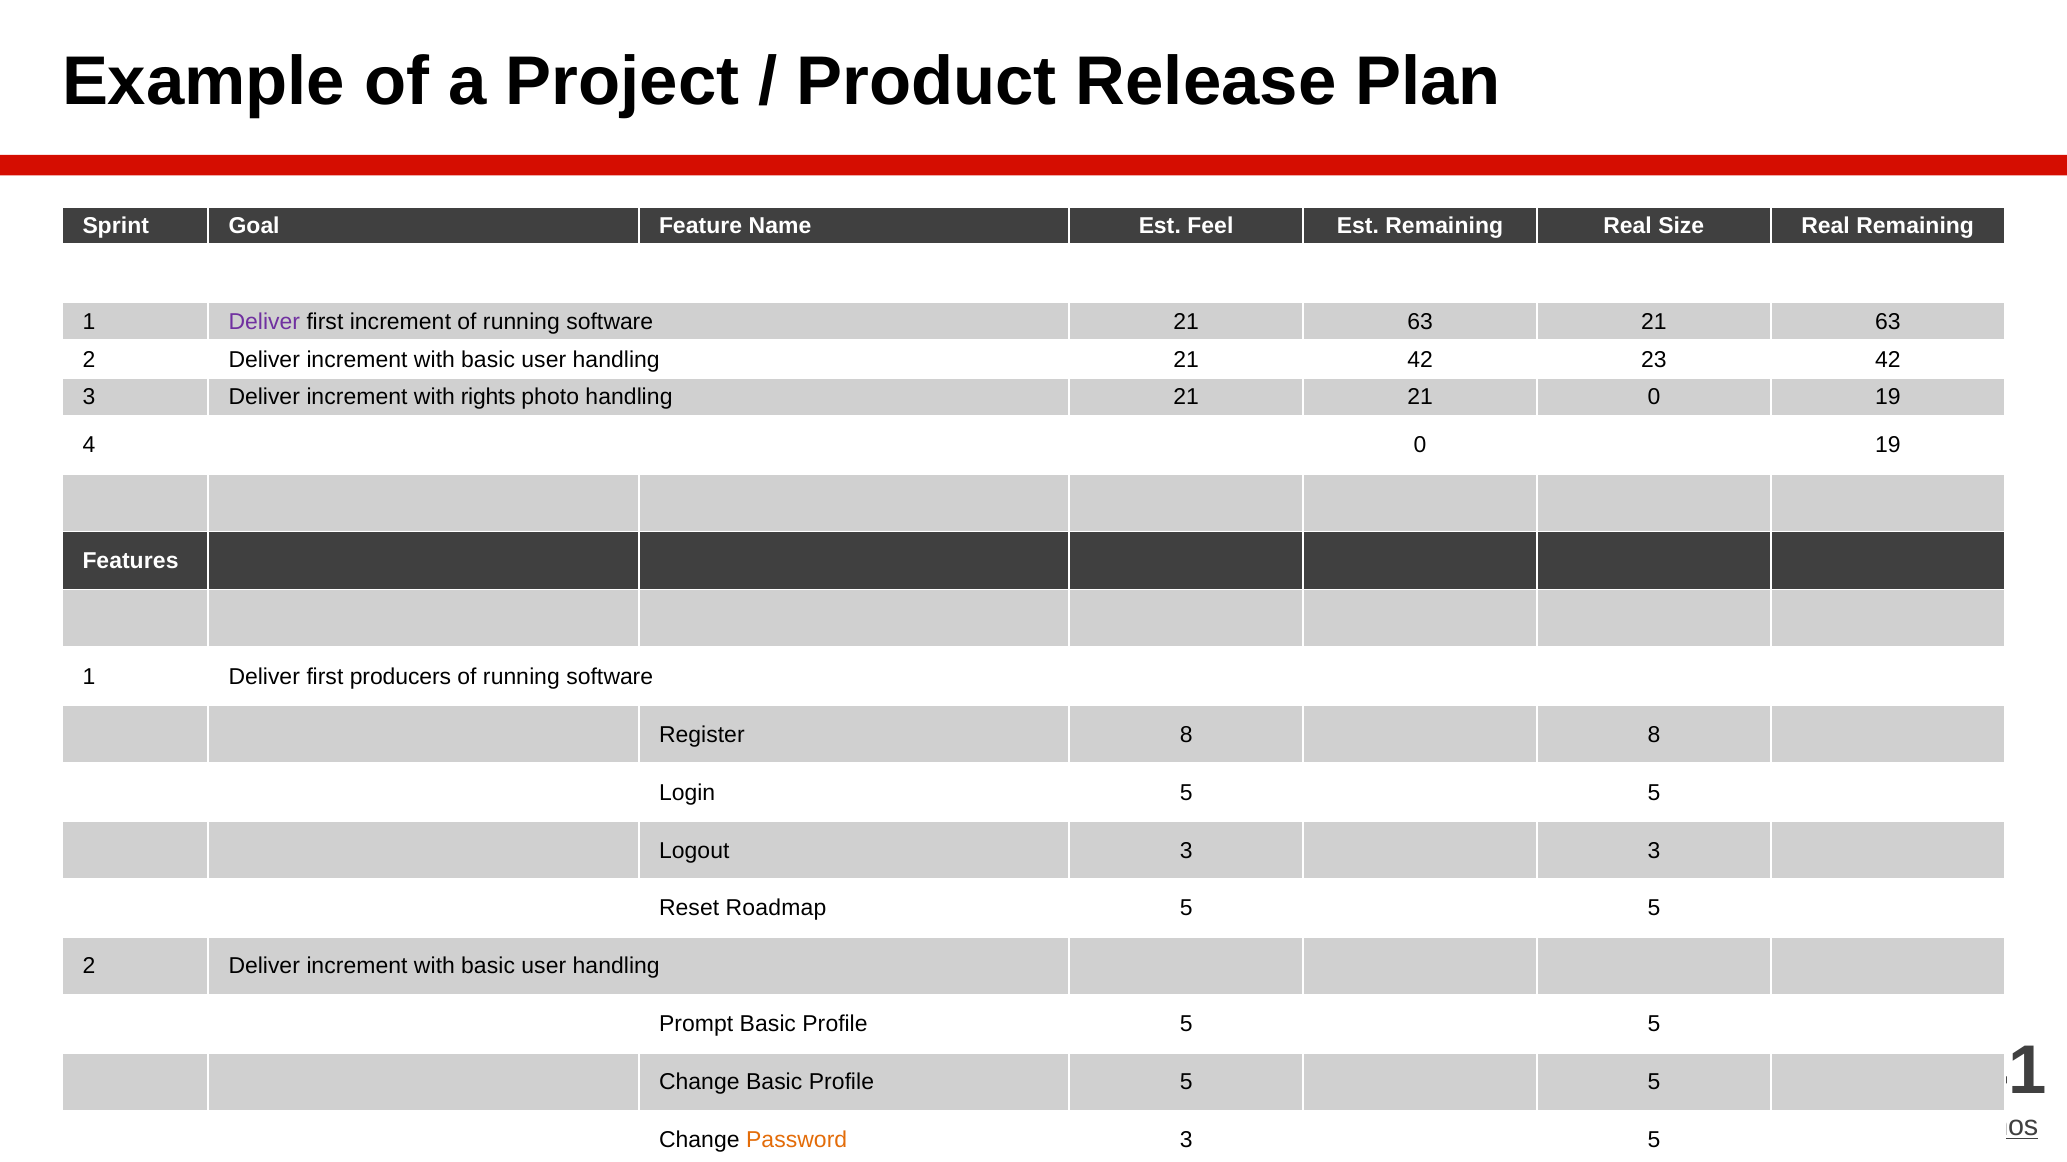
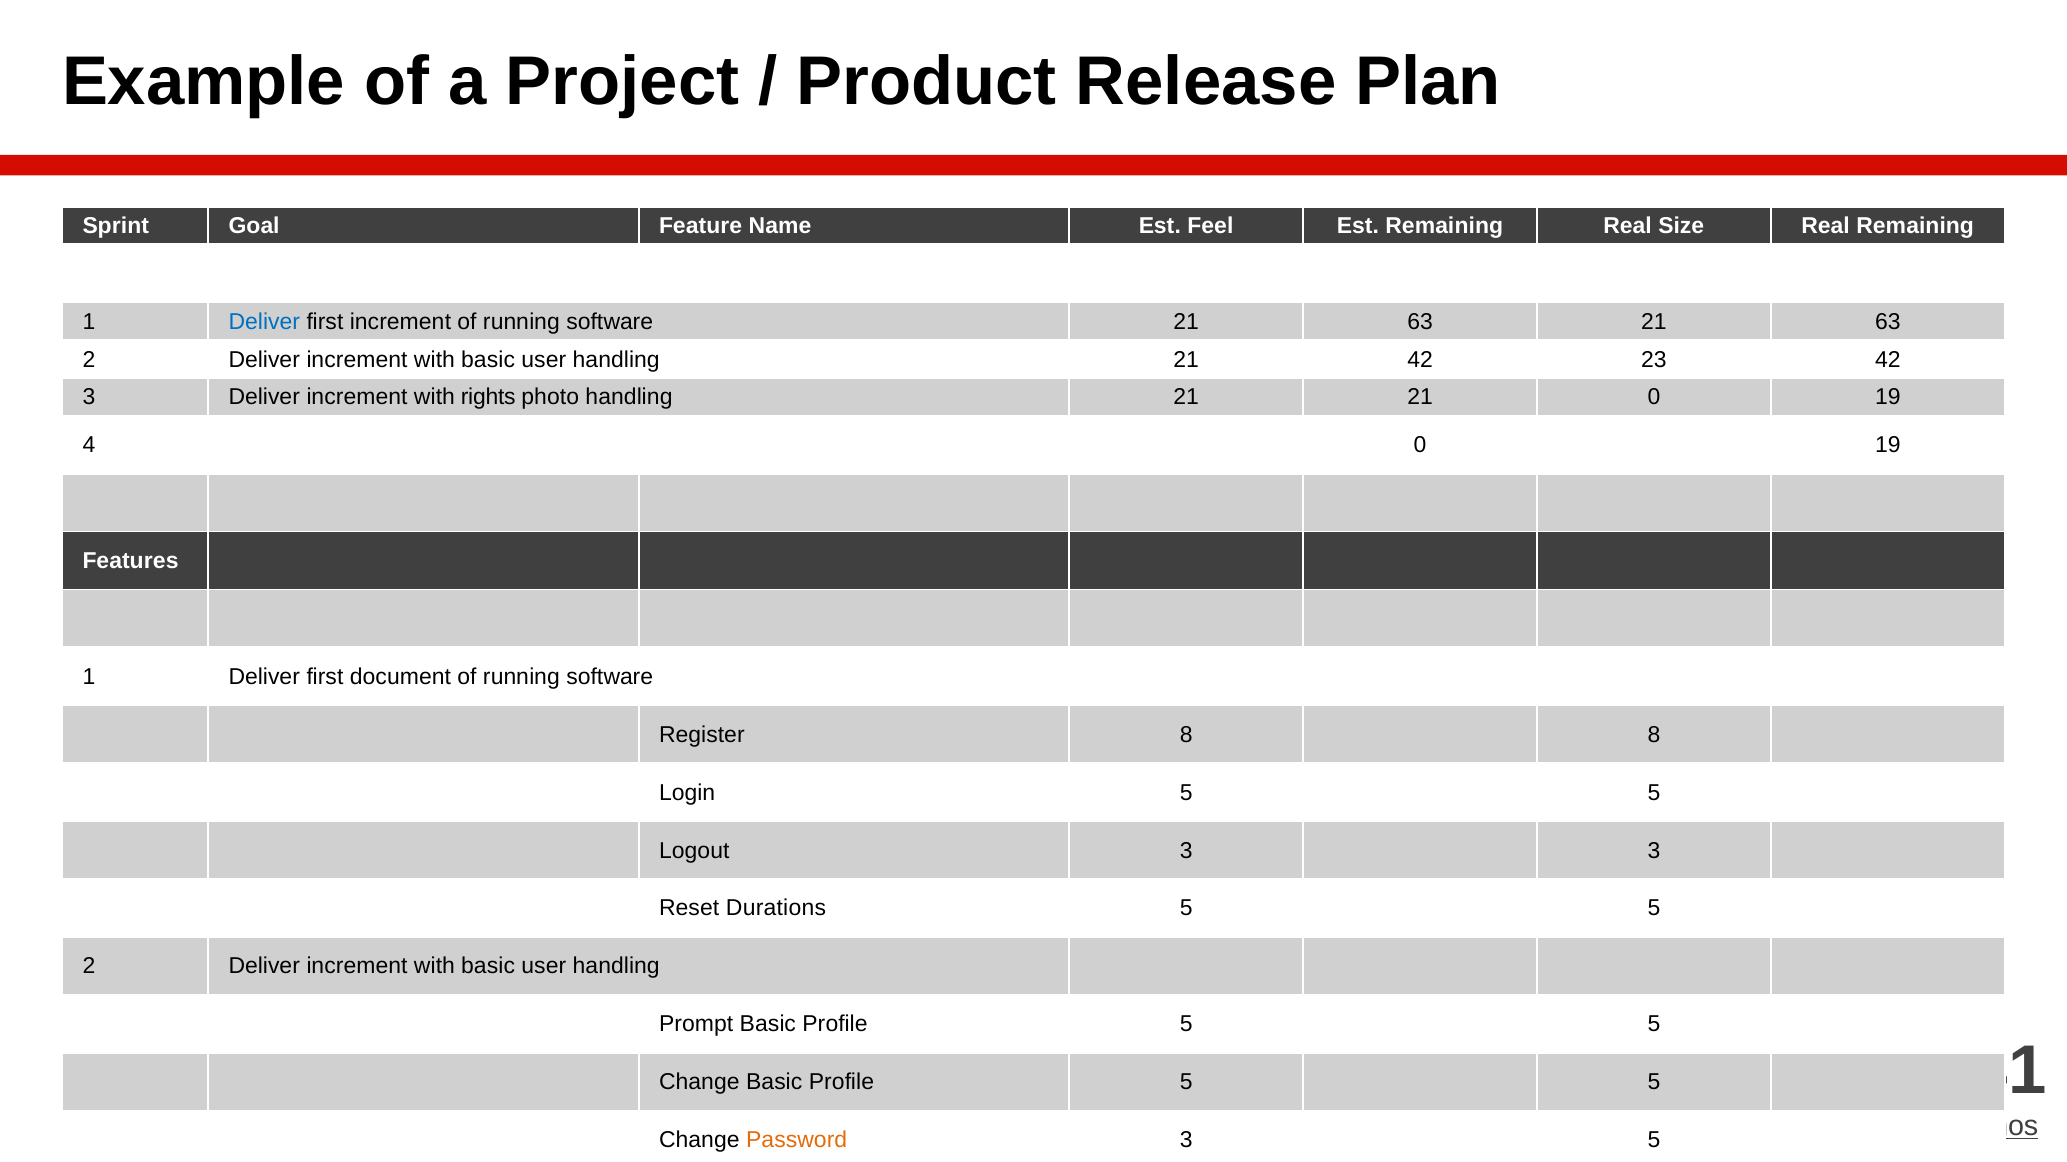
Deliver at (264, 322) colour: purple -> blue
producers: producers -> document
Roadmap: Roadmap -> Durations
